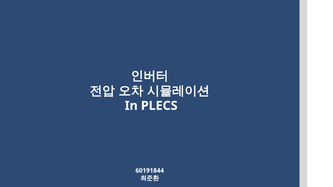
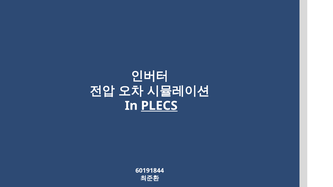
PLECS underline: none -> present
